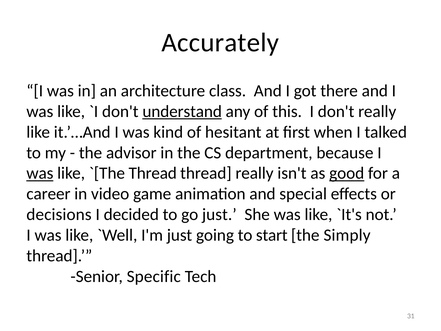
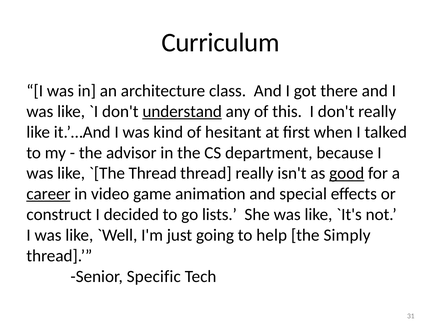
Accurately: Accurately -> Curriculum
was at (40, 173) underline: present -> none
career underline: none -> present
decisions: decisions -> construct
go just: just -> lists
start: start -> help
